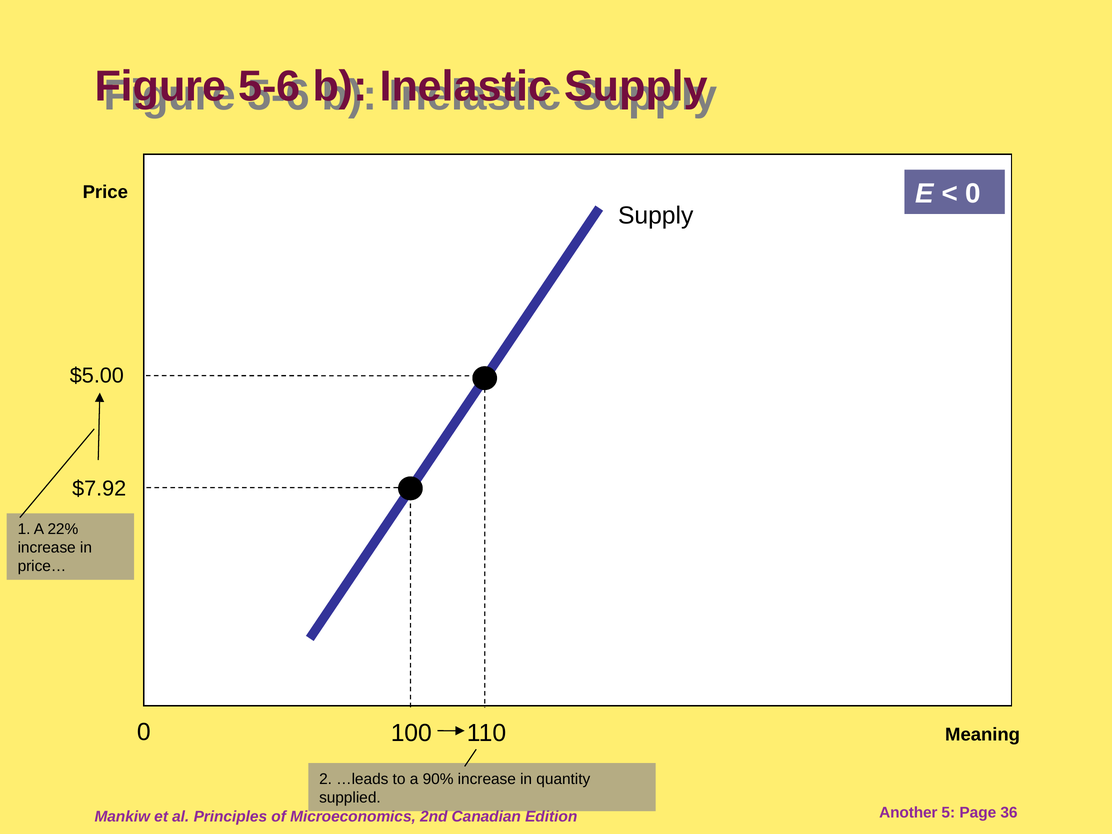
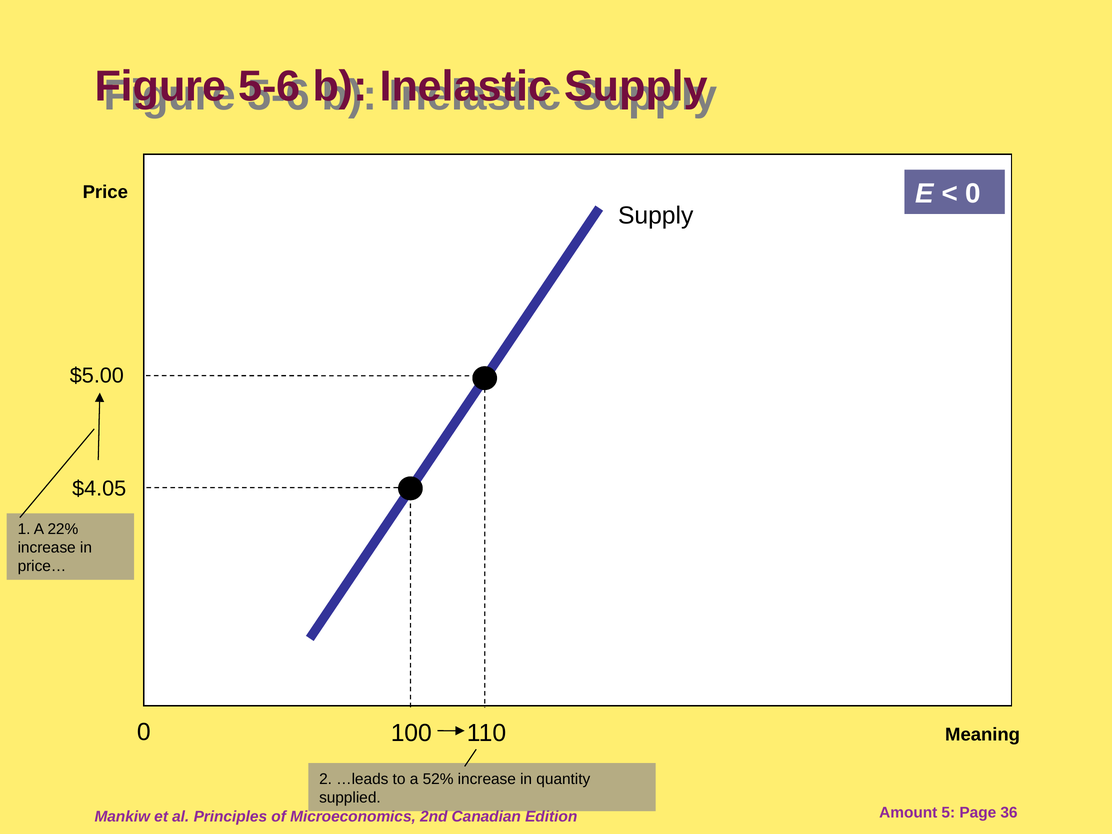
$7.92: $7.92 -> $4.05
90%: 90% -> 52%
Another: Another -> Amount
